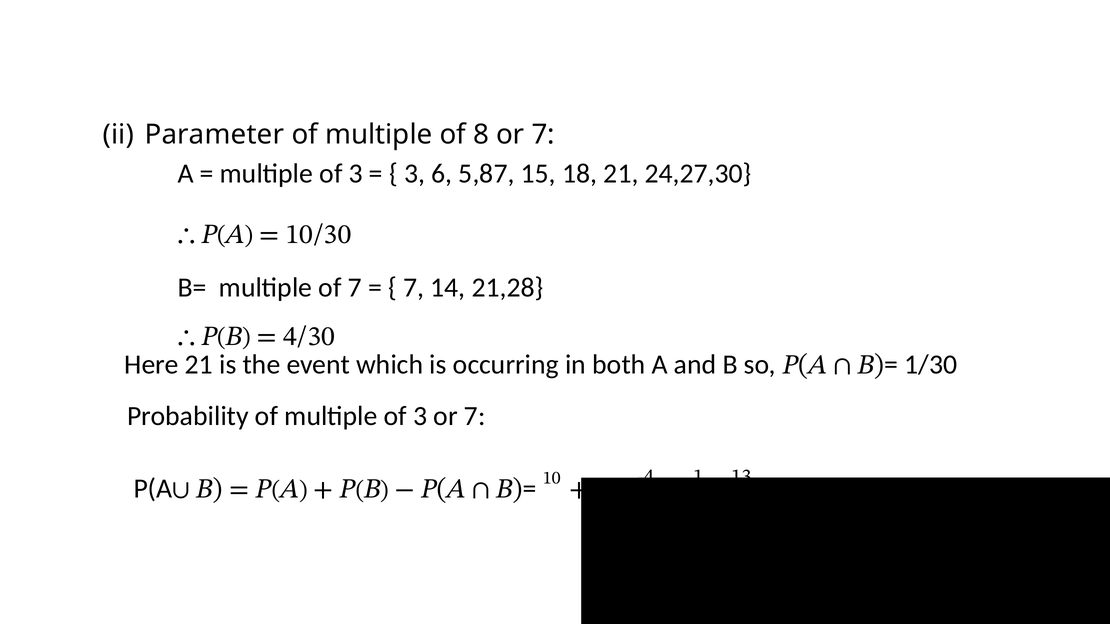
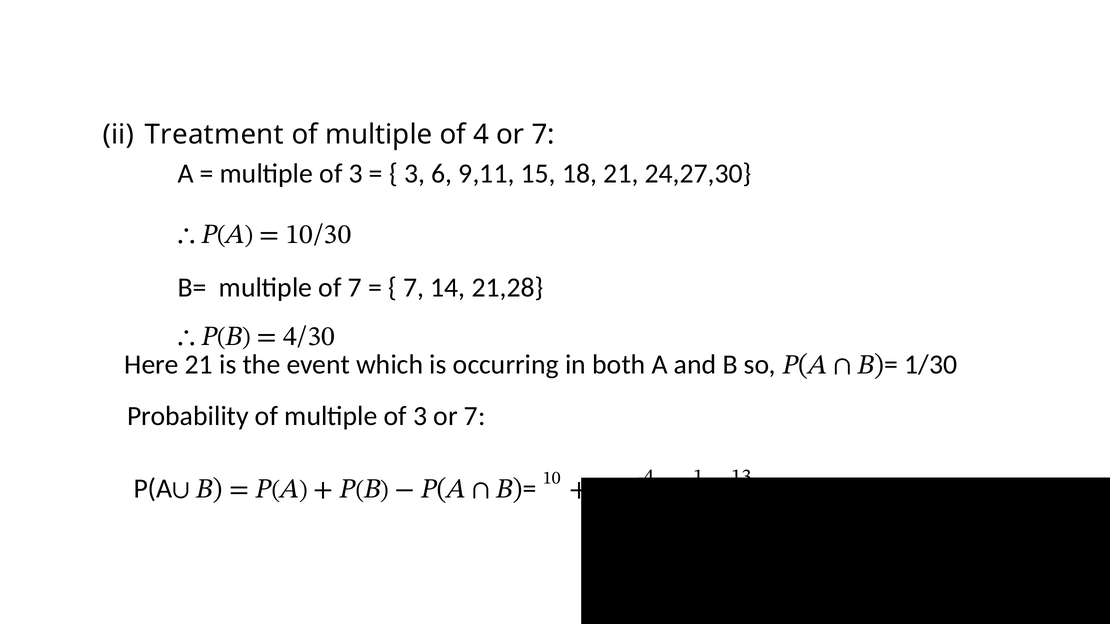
Parameter: Parameter -> Treatment
of 8: 8 -> 4
5,87: 5,87 -> 9,11
